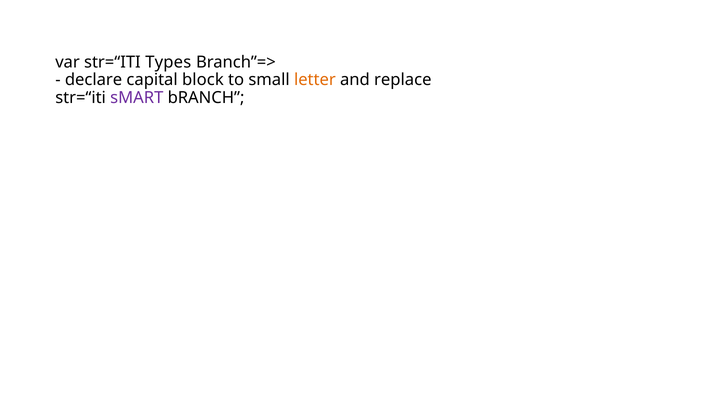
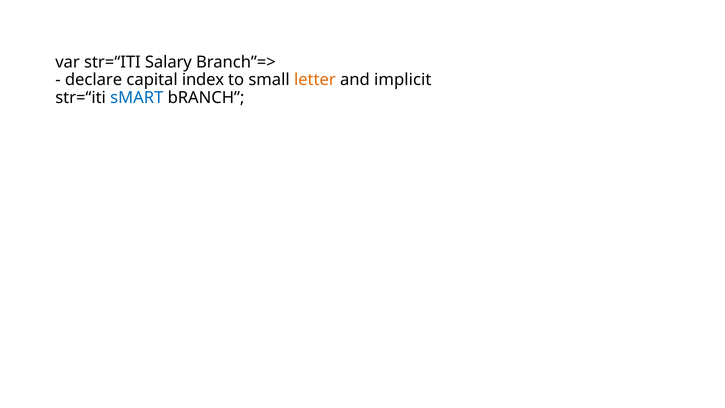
Types: Types -> Salary
block: block -> index
replace: replace -> implicit
sMART colour: purple -> blue
